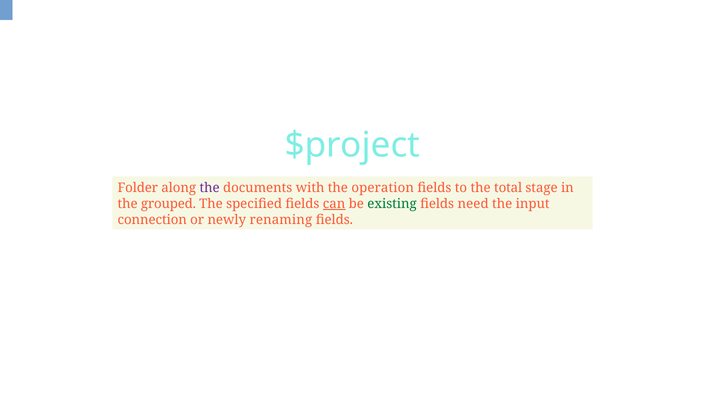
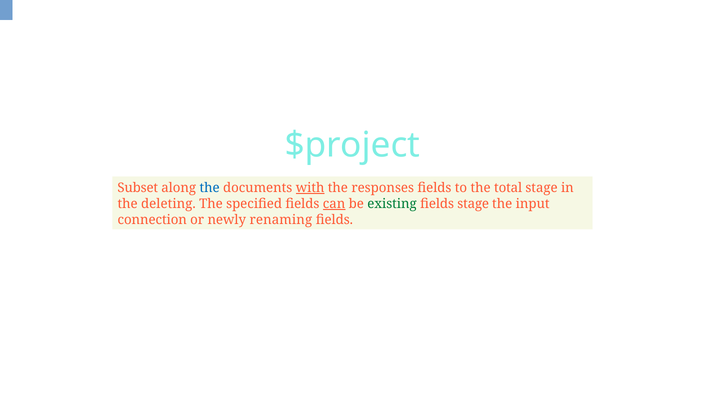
Folder: Folder -> Subset
the at (210, 188) colour: purple -> blue
with underline: none -> present
operation: operation -> responses
grouped: grouped -> deleting
fields need: need -> stage
